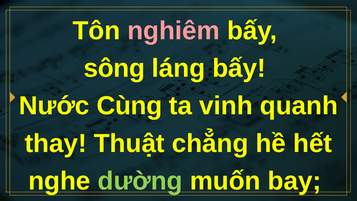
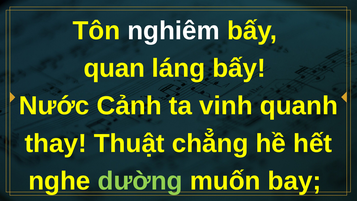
nghiêm colour: pink -> white
sông: sông -> quan
Cùng: Cùng -> Cảnh
